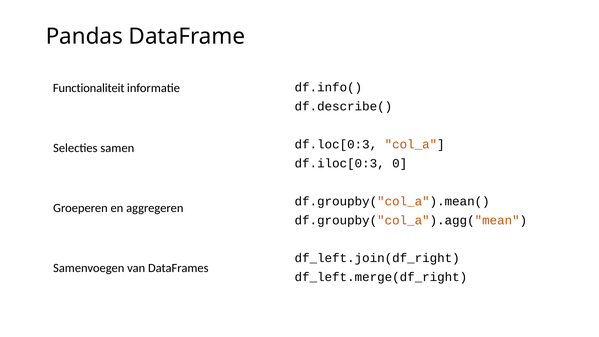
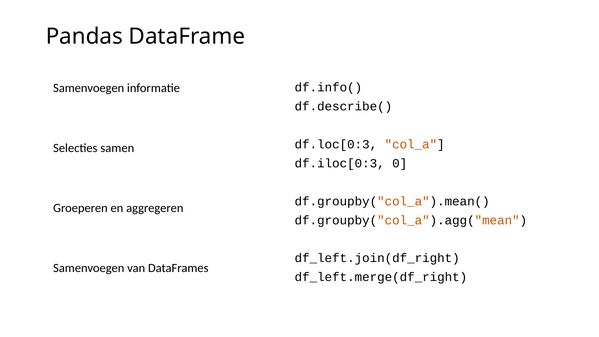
Functionaliteit at (89, 88): Functionaliteit -> Samenvoegen
